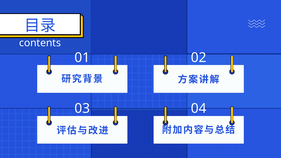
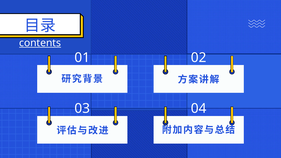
contents underline: none -> present
